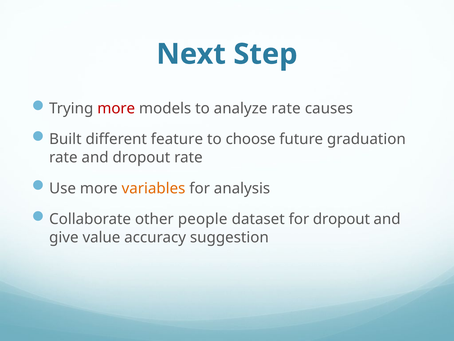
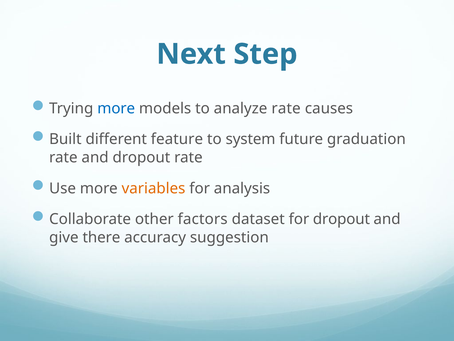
more at (116, 108) colour: red -> blue
choose: choose -> system
people: people -> factors
value: value -> there
